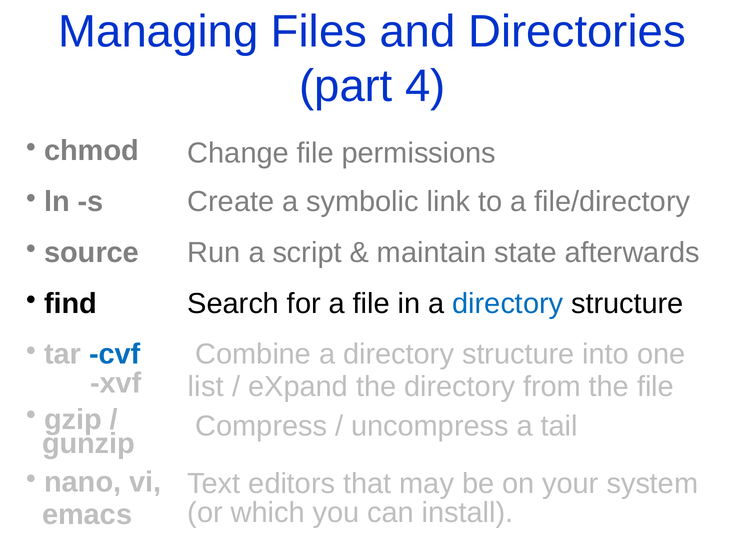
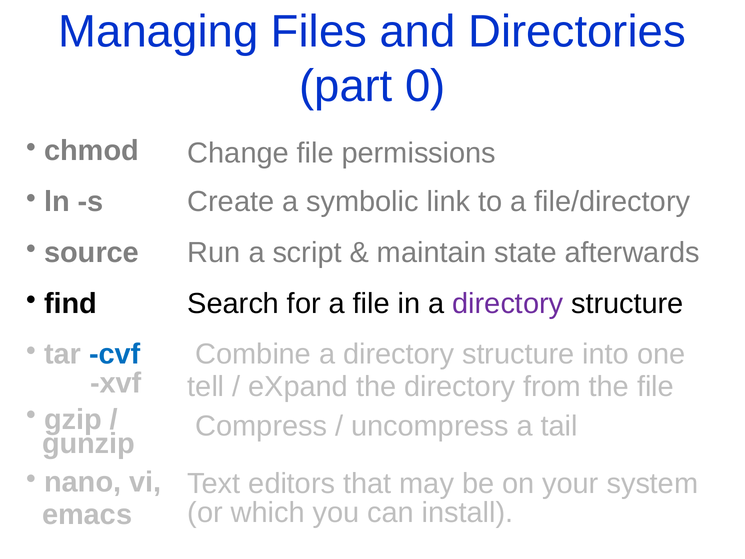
4: 4 -> 0
directory at (508, 303) colour: blue -> purple
list: list -> tell
